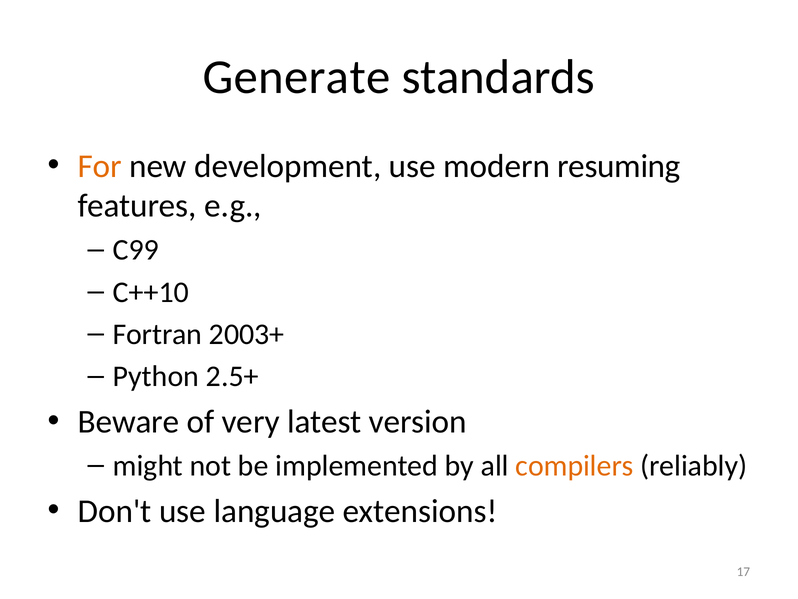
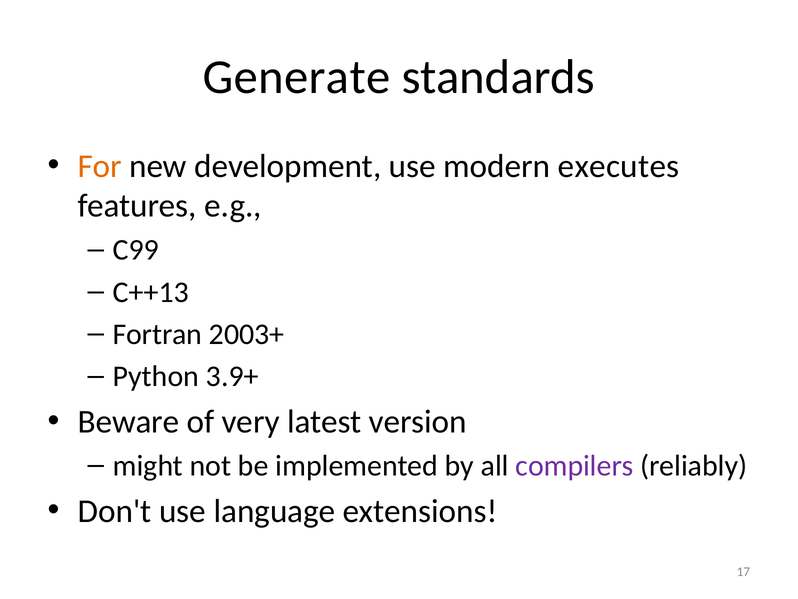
resuming: resuming -> executes
C++10: C++10 -> C++13
2.5+: 2.5+ -> 3.9+
compilers colour: orange -> purple
